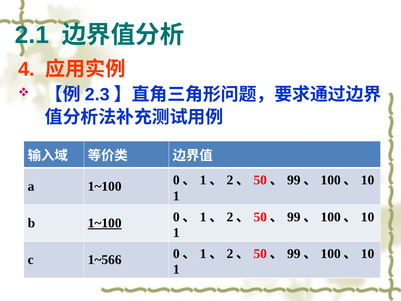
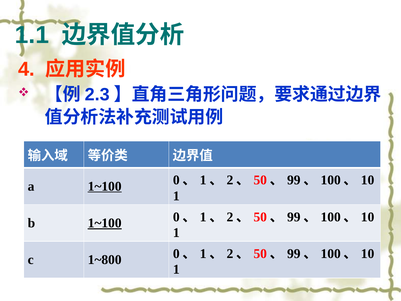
2.1: 2.1 -> 1.1
1~100 at (105, 186) underline: none -> present
1~566: 1~566 -> 1~800
